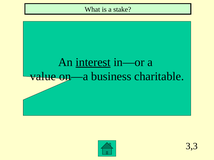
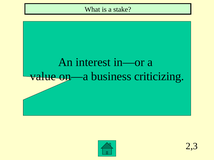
interest underline: present -> none
charitable: charitable -> criticizing
3,3: 3,3 -> 2,3
